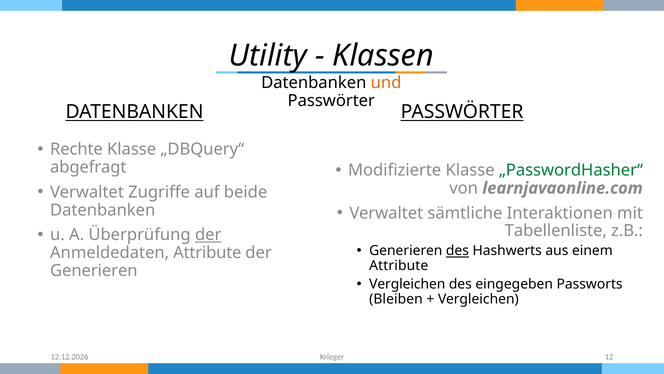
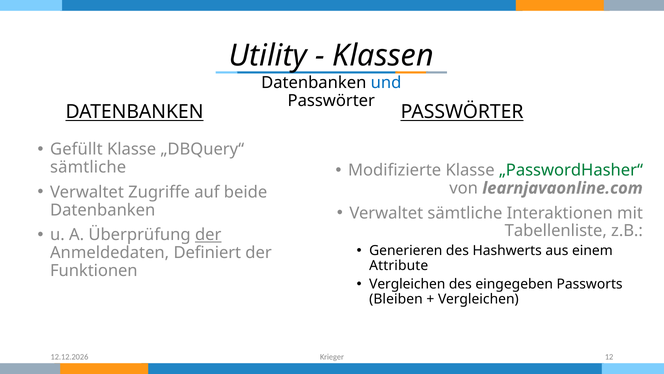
und colour: orange -> blue
Rechte: Rechte -> Gefüllt
abgefragt at (88, 167): abgefragt -> sämtliche
des at (457, 251) underline: present -> none
Anmeldedaten Attribute: Attribute -> Definiert
Generieren at (94, 270): Generieren -> Funktionen
